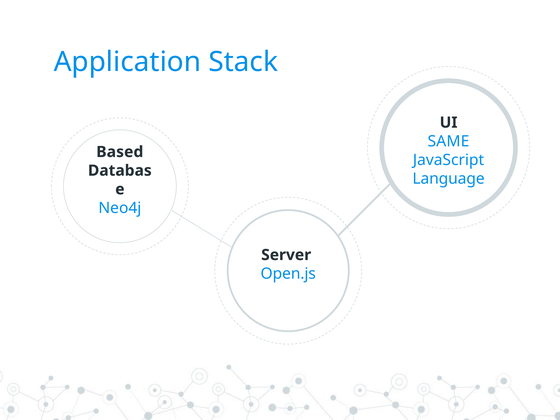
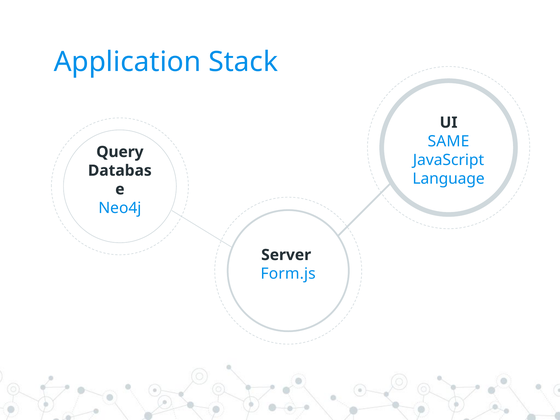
Based: Based -> Query
Open.js: Open.js -> Form.js
